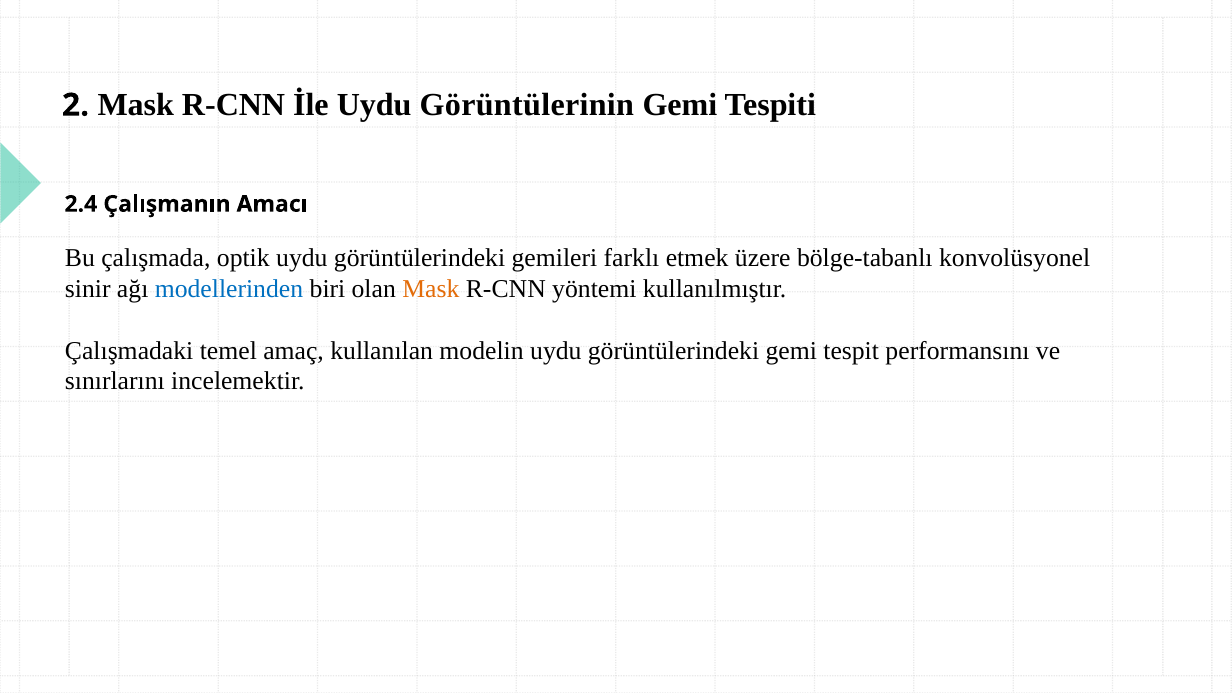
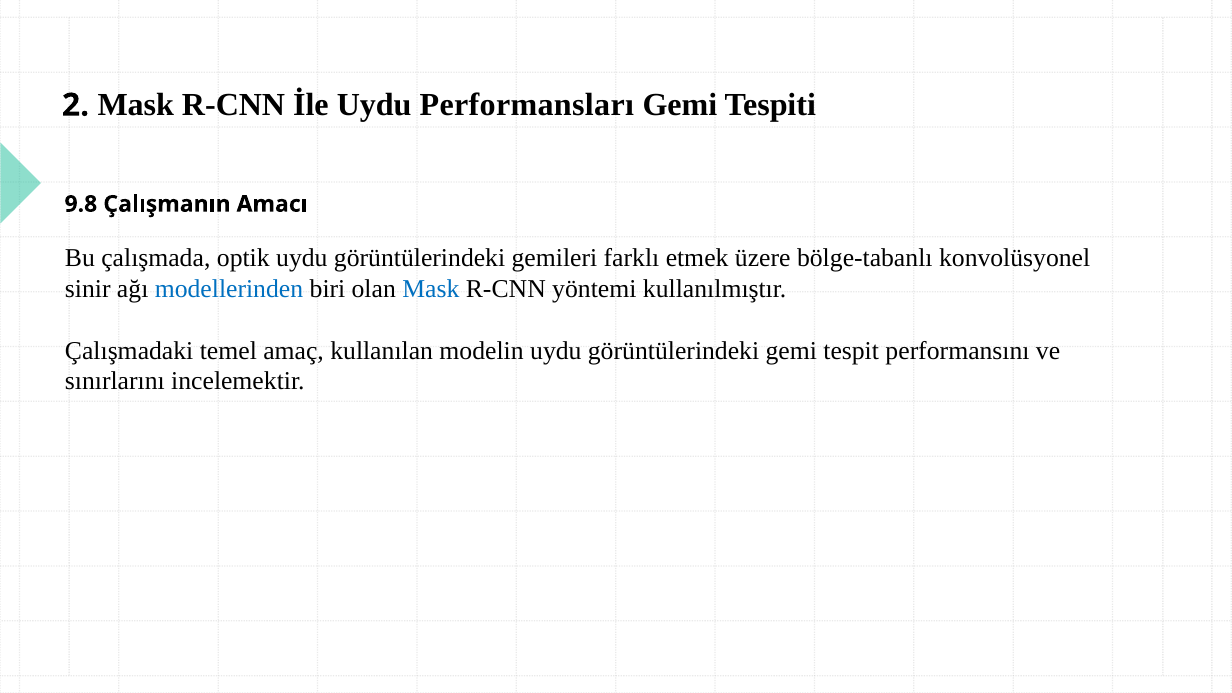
Görüntülerinin: Görüntülerinin -> Performansları
2.4: 2.4 -> 9.8
Mask at (431, 289) colour: orange -> blue
